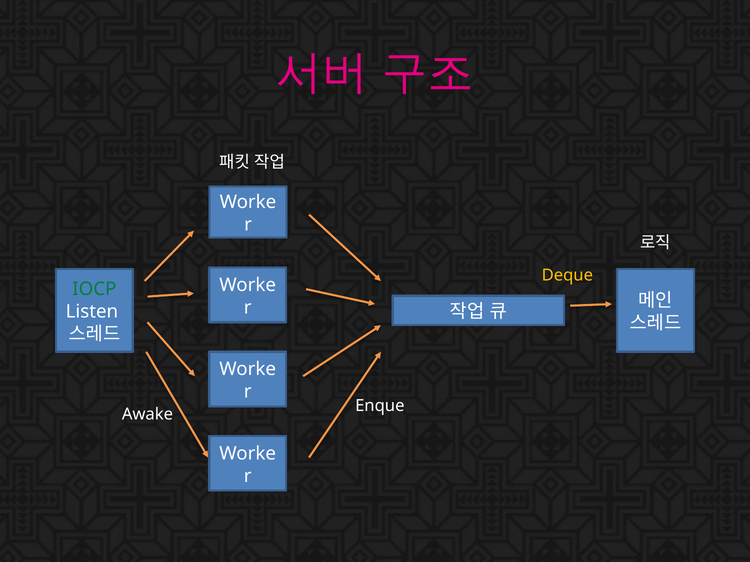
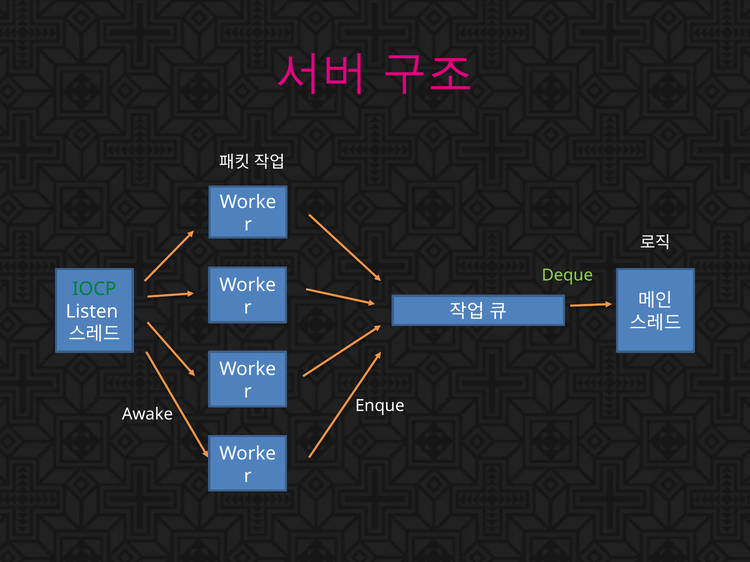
Deque colour: yellow -> light green
